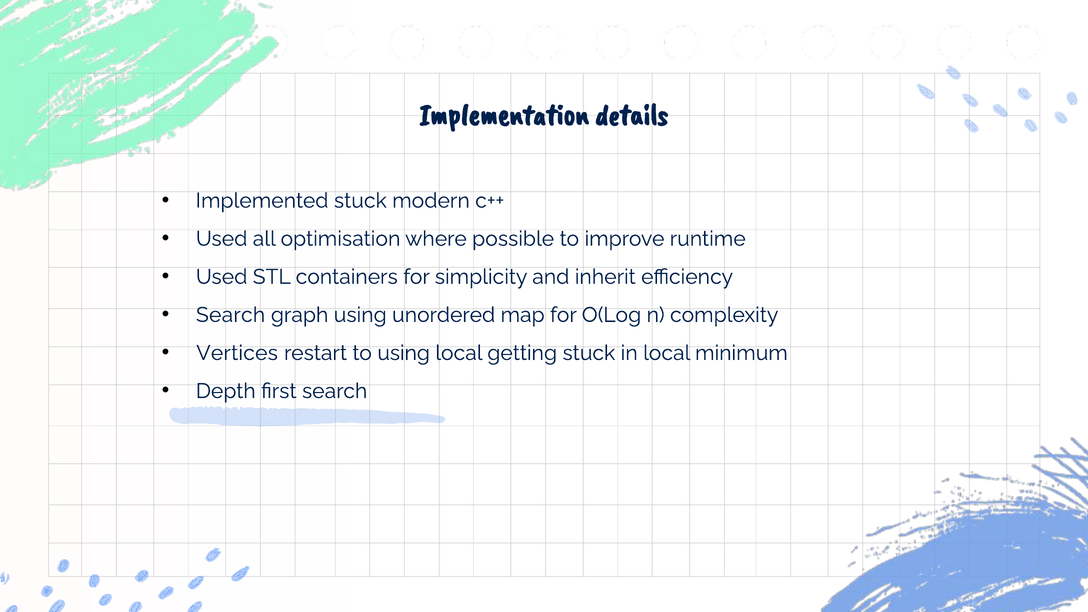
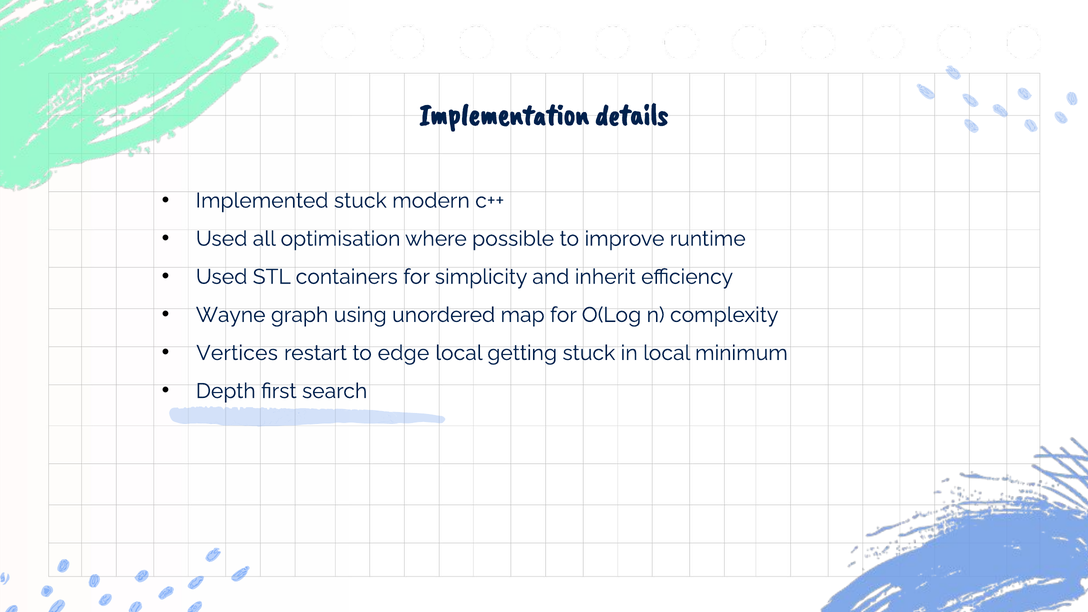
Search at (231, 315): Search -> Wayne
to using: using -> edge
